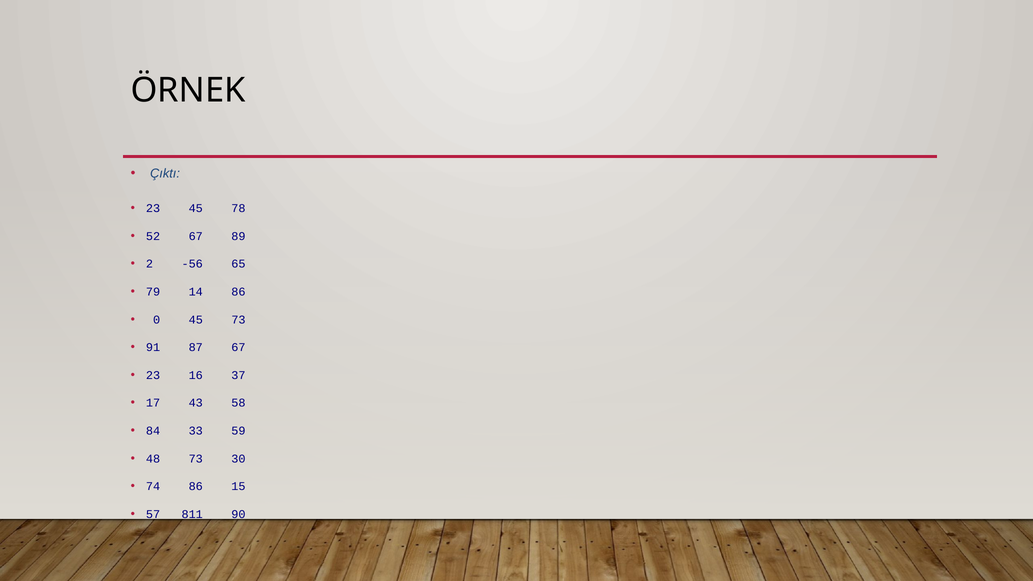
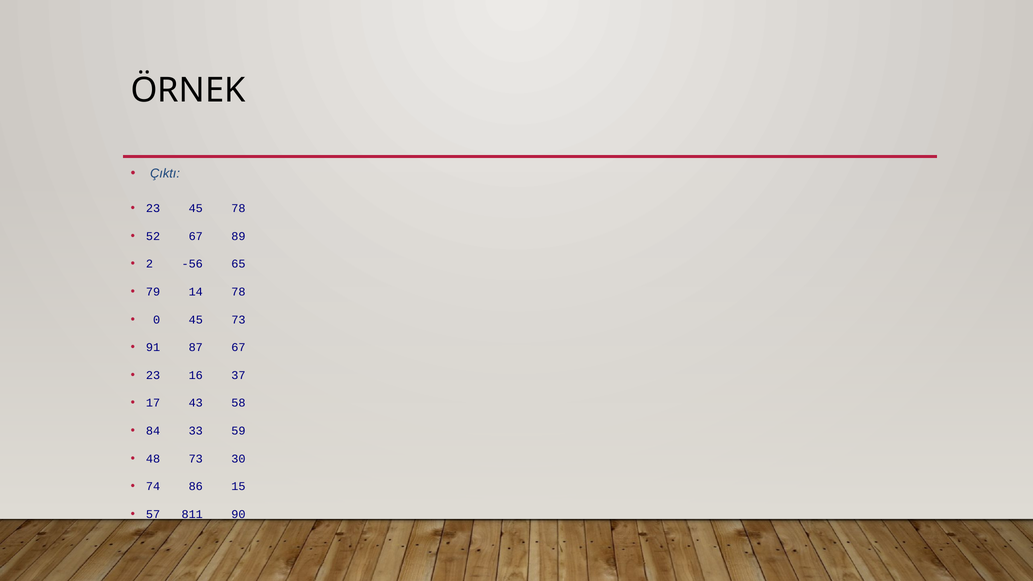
14 86: 86 -> 78
